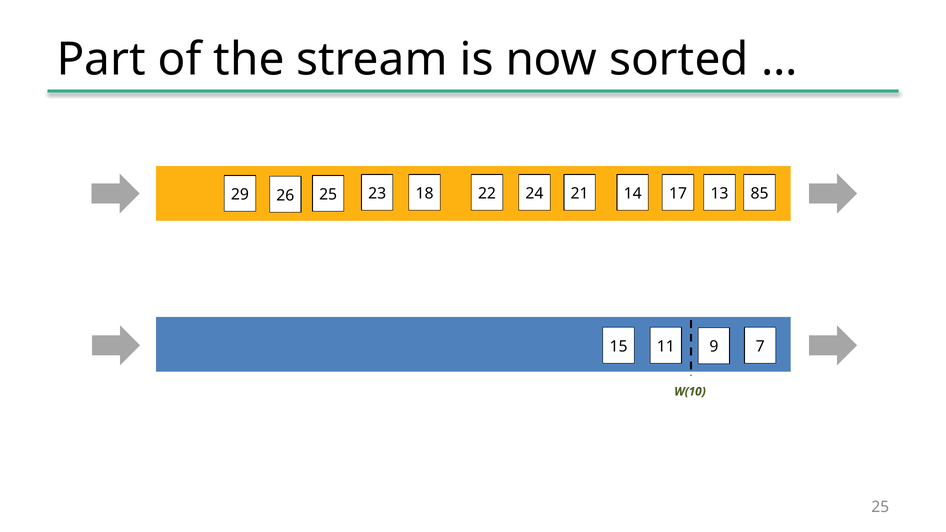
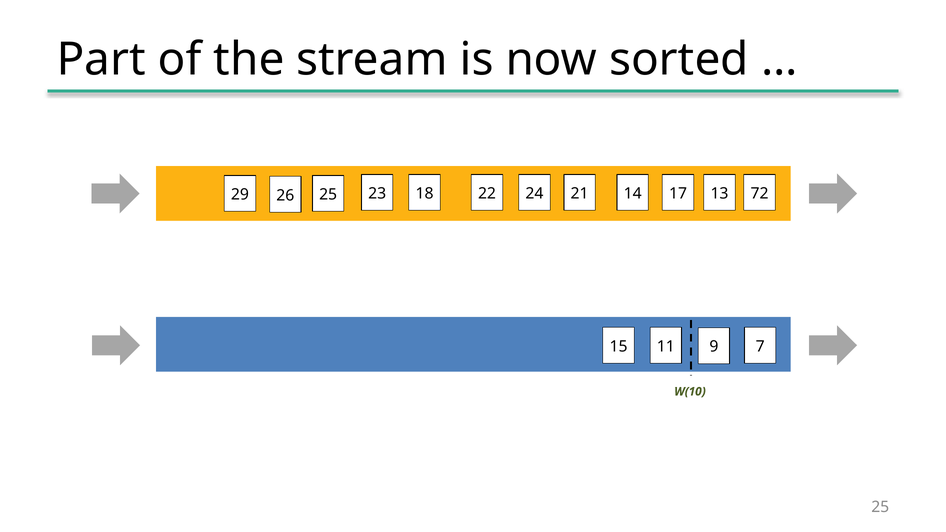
85: 85 -> 72
